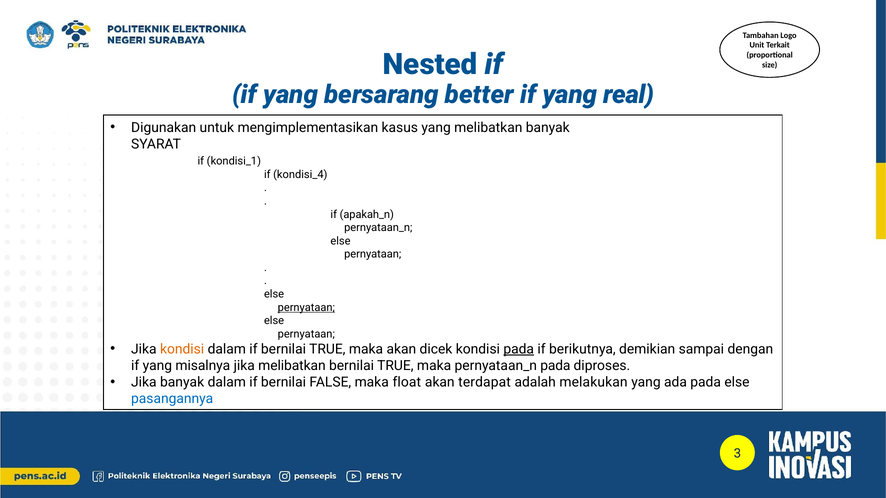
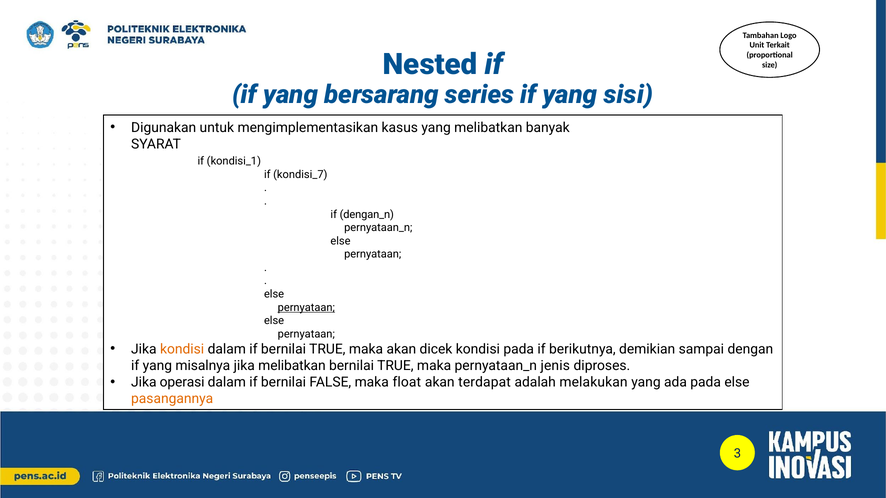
better: better -> series
real: real -> sisi
kondisi_4: kondisi_4 -> kondisi_7
apakah_n: apakah_n -> dengan_n
pada at (519, 349) underline: present -> none
pernyataan_n pada: pada -> jenis
Jika banyak: banyak -> operasi
pasangannya colour: blue -> orange
